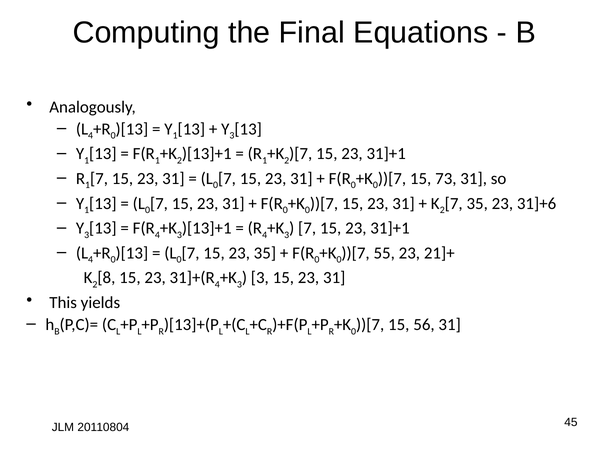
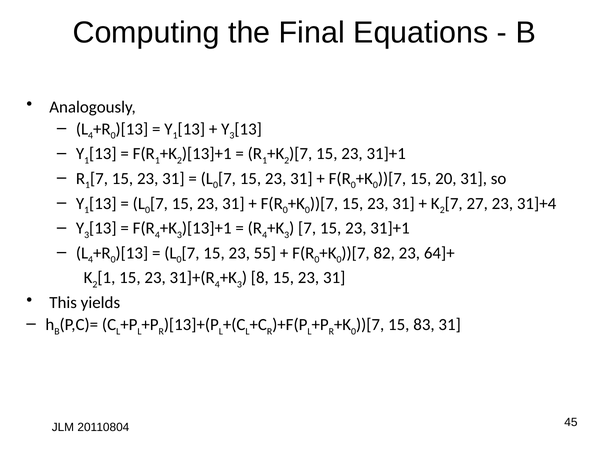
73: 73 -> 20
7 35: 35 -> 27
31]+6: 31]+6 -> 31]+4
23 35: 35 -> 55
55: 55 -> 82
21]+: 21]+ -> 64]+
8 at (106, 278): 8 -> 1
3 at (260, 278): 3 -> 8
56: 56 -> 83
